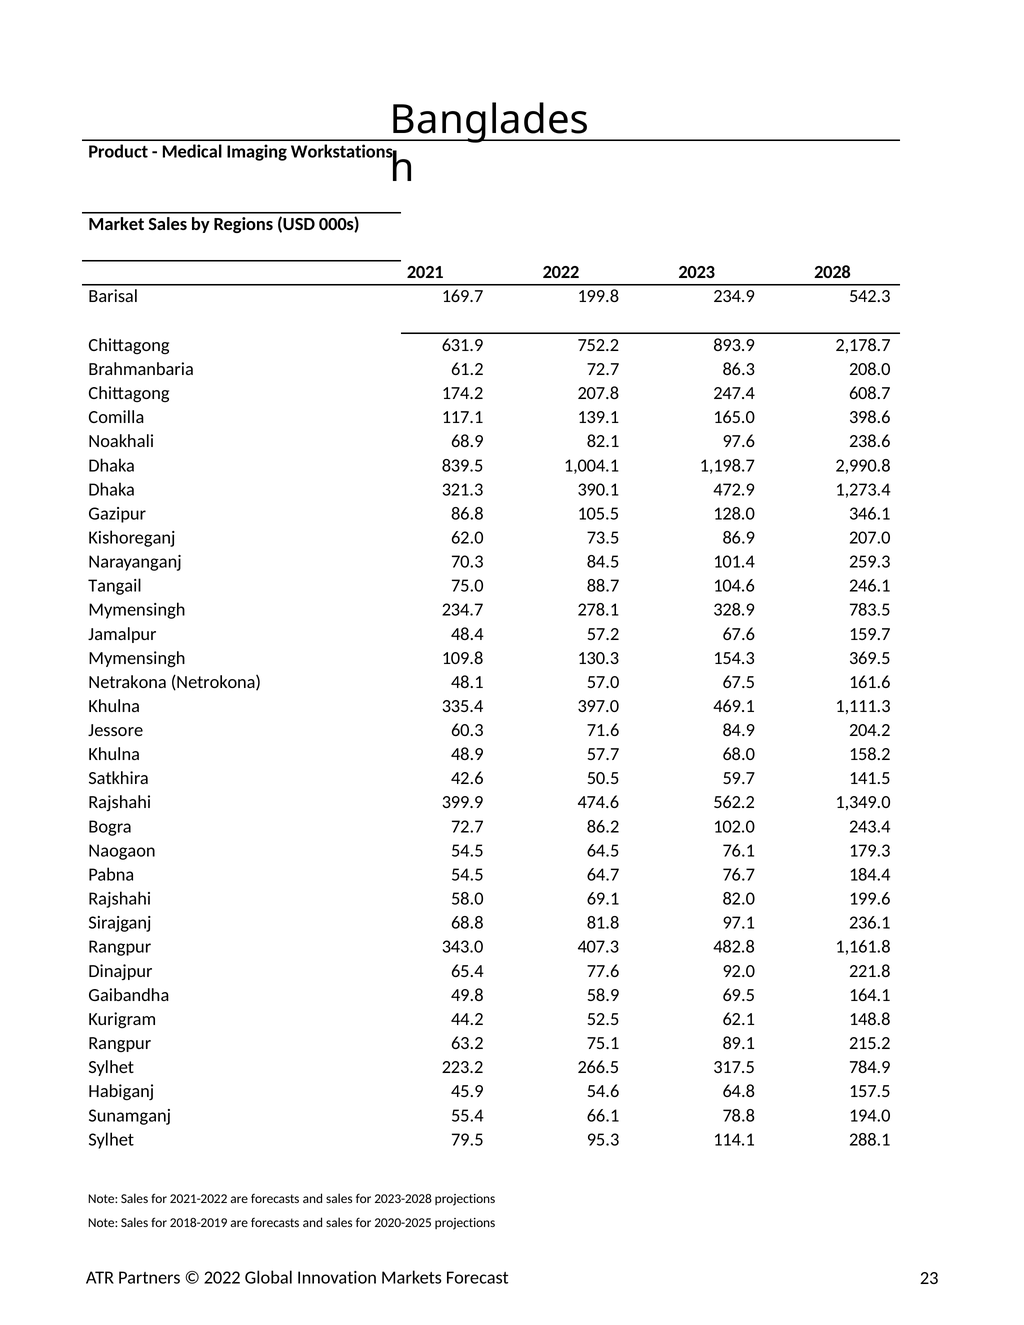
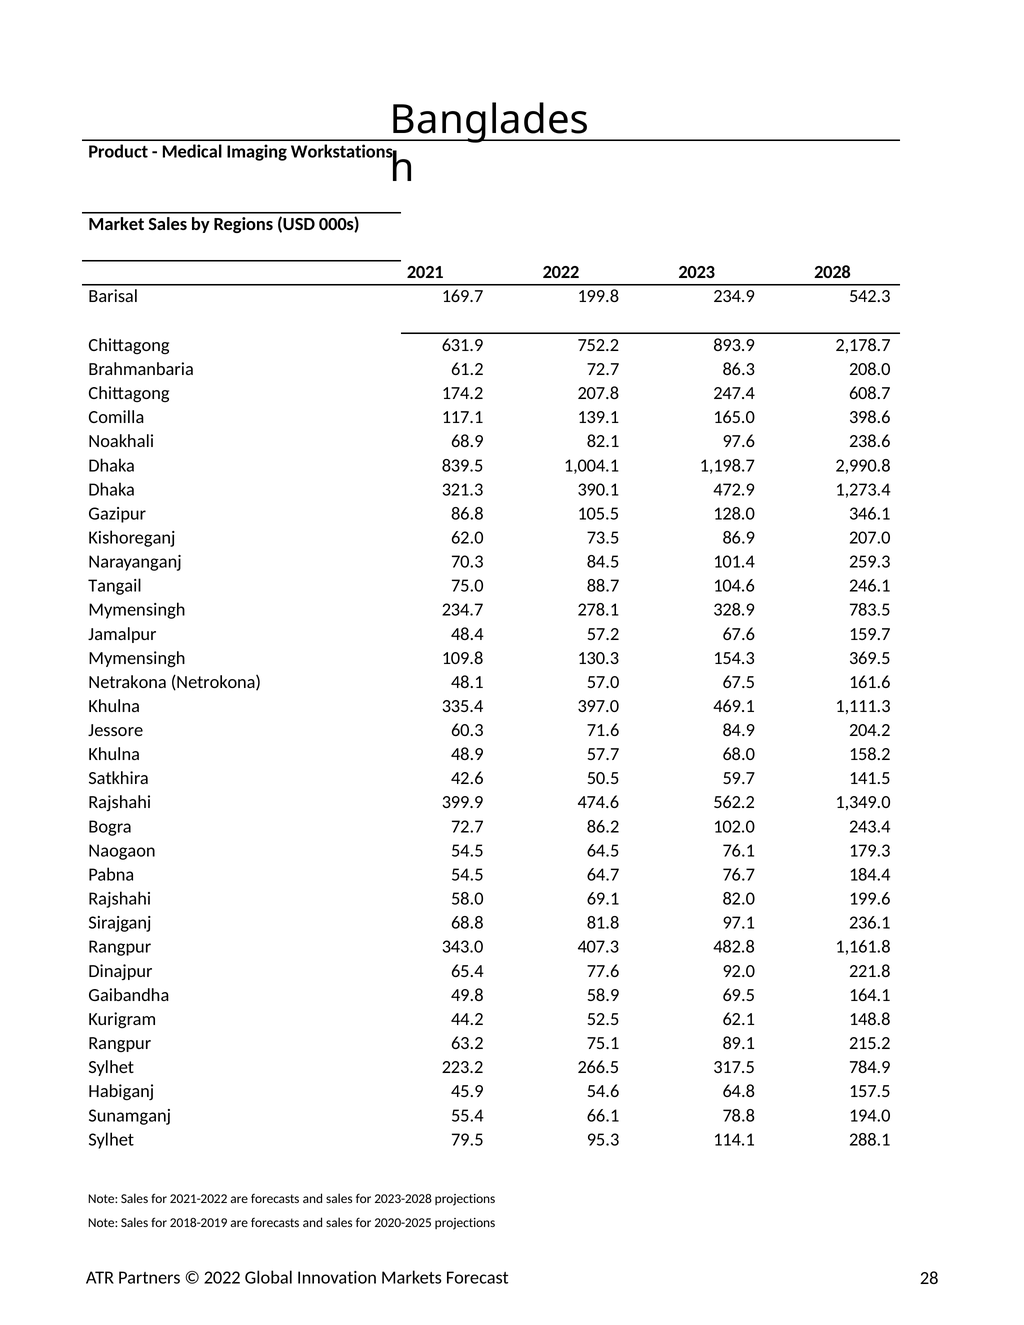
23: 23 -> 28
